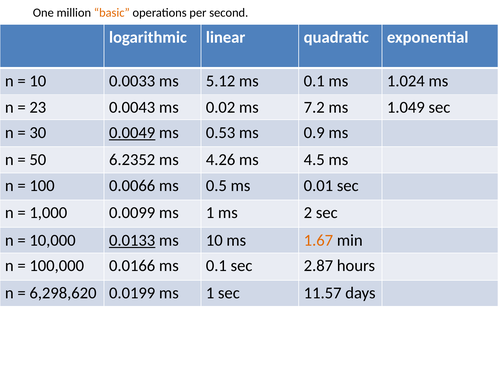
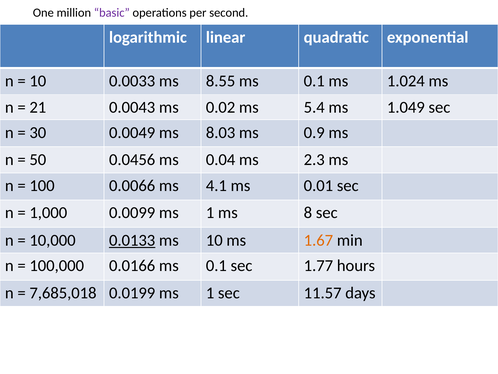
basic colour: orange -> purple
5.12: 5.12 -> 8.55
23: 23 -> 21
7.2: 7.2 -> 5.4
0.0049 underline: present -> none
0.53: 0.53 -> 8.03
6.2352: 6.2352 -> 0.0456
4.26: 4.26 -> 0.04
4.5: 4.5 -> 2.3
0.5: 0.5 -> 4.1
2: 2 -> 8
2.87: 2.87 -> 1.77
6,298,620: 6,298,620 -> 7,685,018
